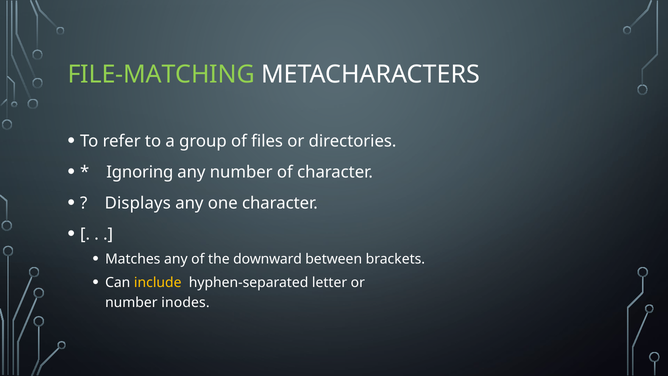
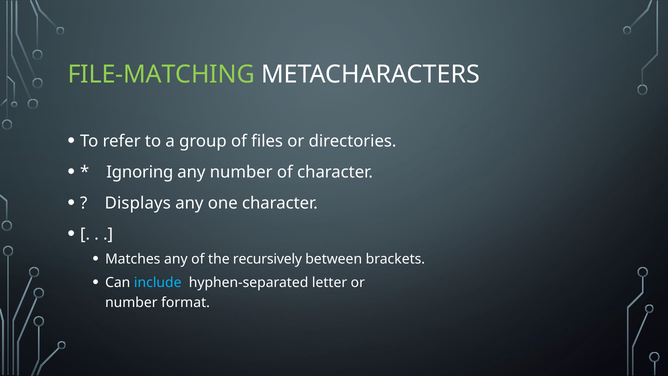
downward: downward -> recursively
include colour: yellow -> light blue
inodes: inodes -> format
